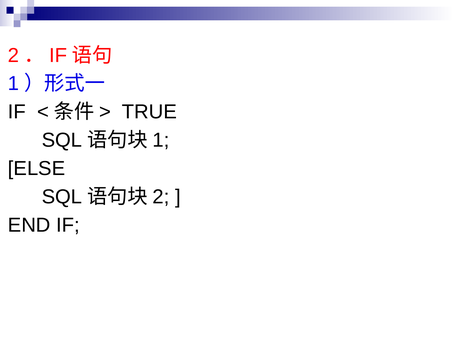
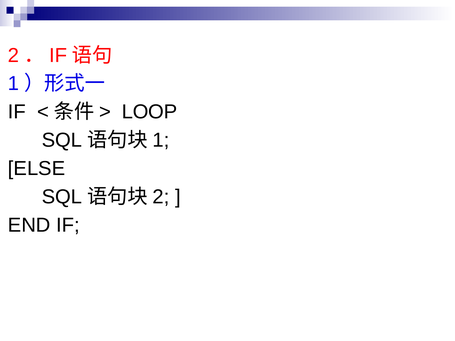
TRUE: TRUE -> LOOP
